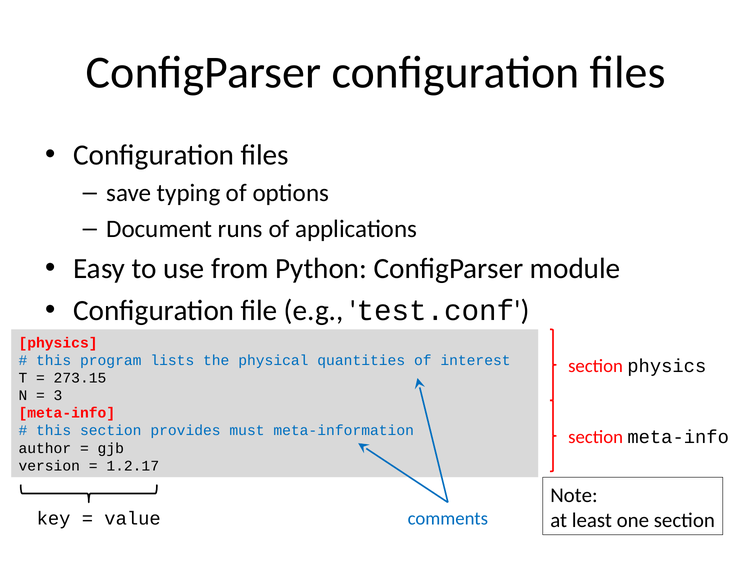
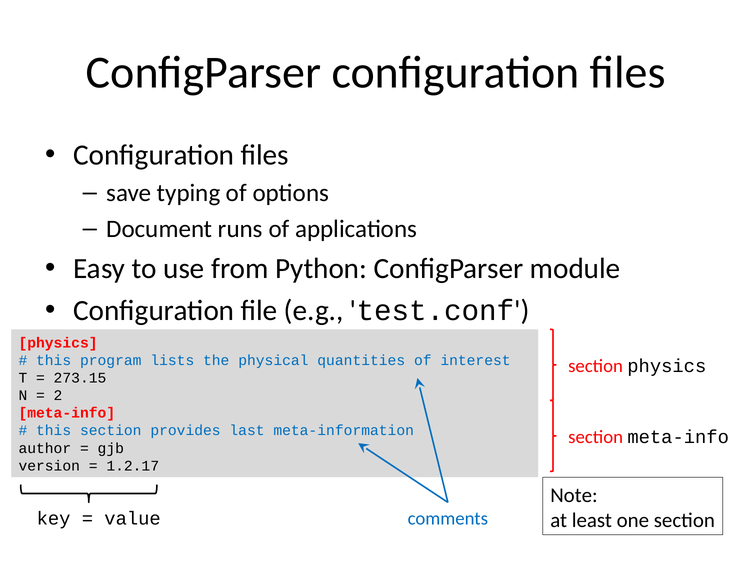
3: 3 -> 2
must: must -> last
